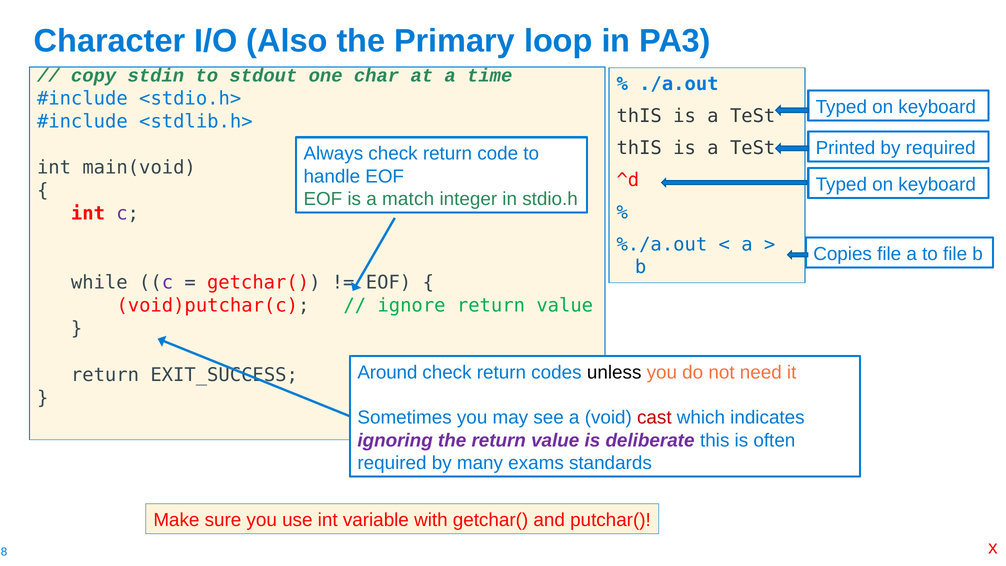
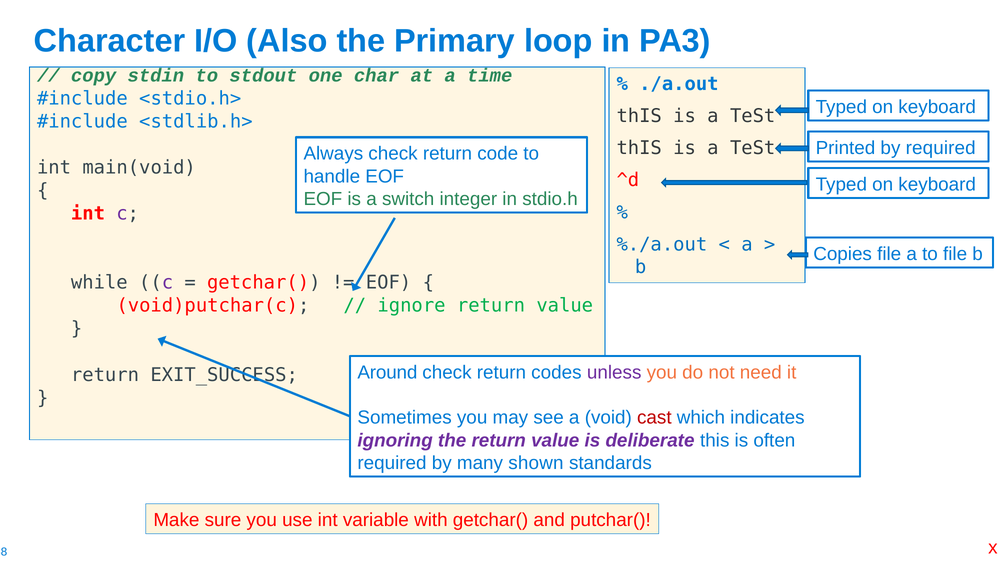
match: match -> switch
unless colour: black -> purple
exams: exams -> shown
